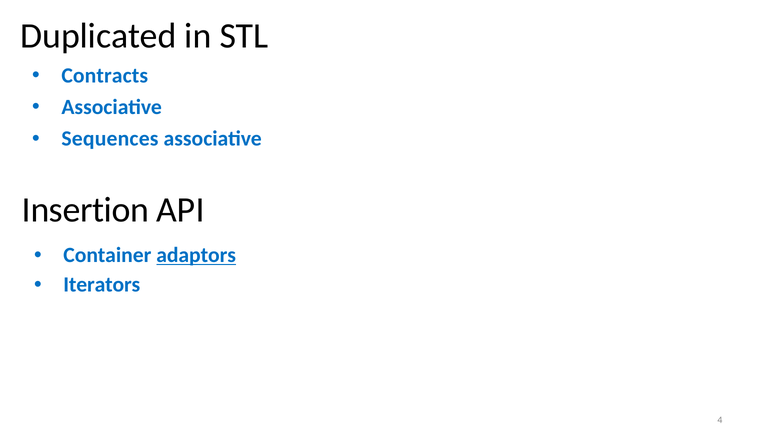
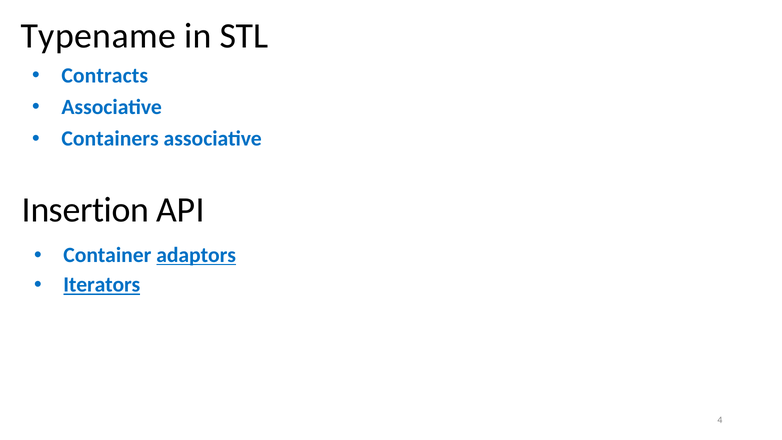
Duplicated: Duplicated -> Typename
Sequences: Sequences -> Containers
Iterators underline: none -> present
